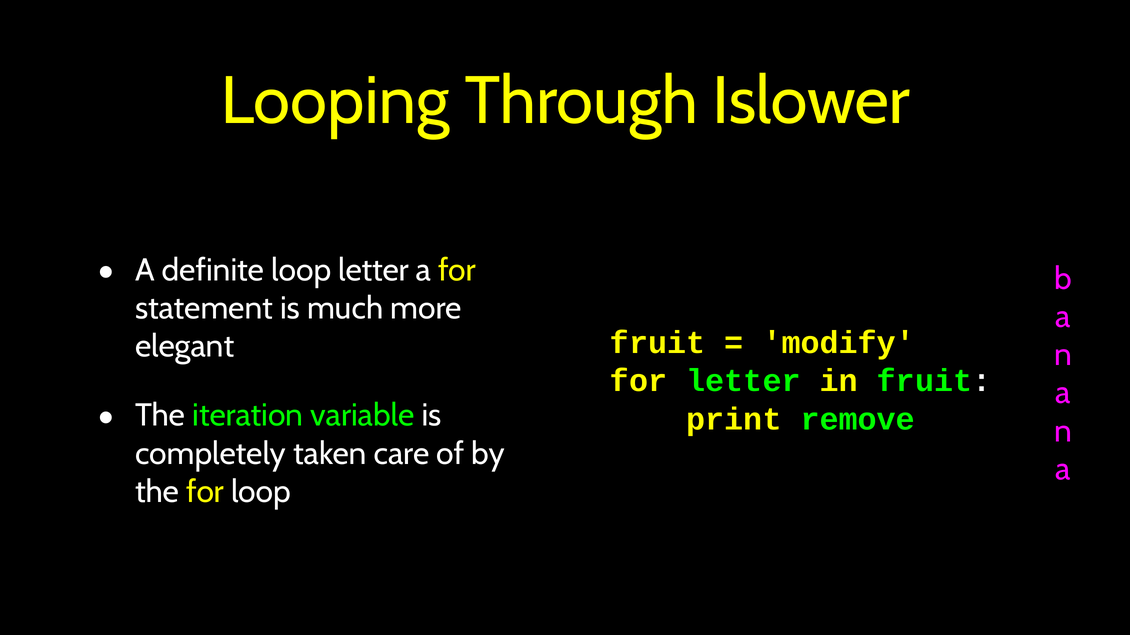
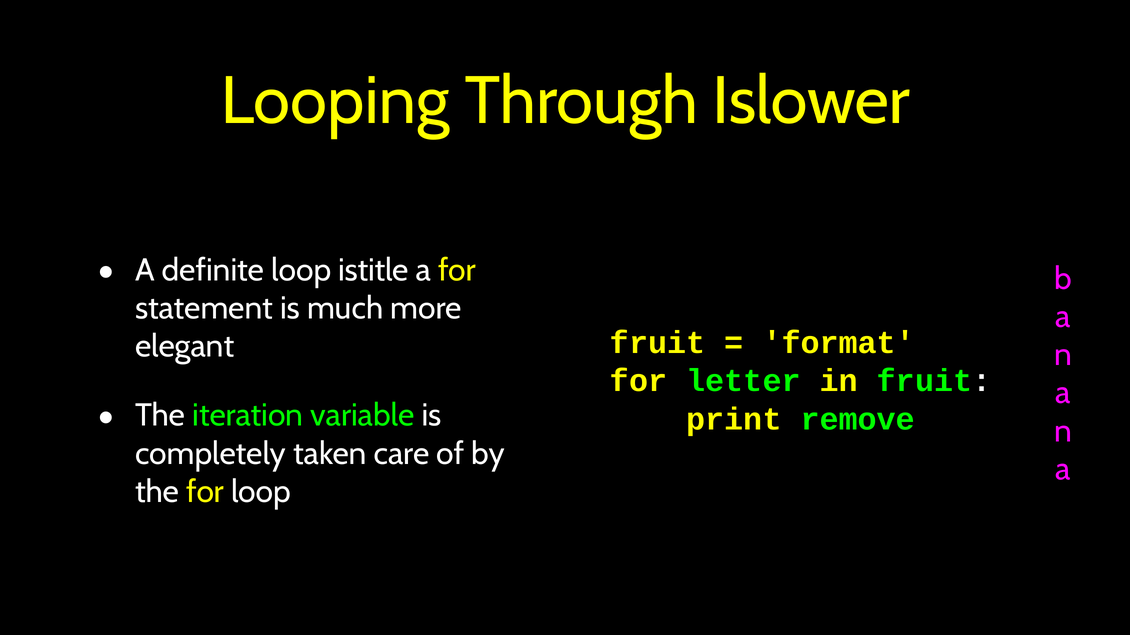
loop letter: letter -> istitle
modify: modify -> format
